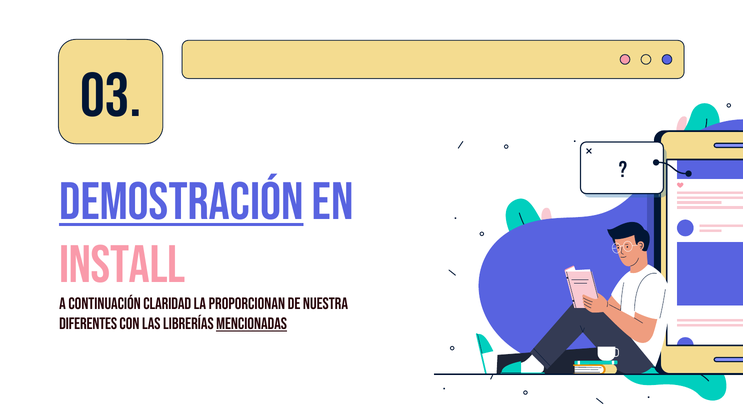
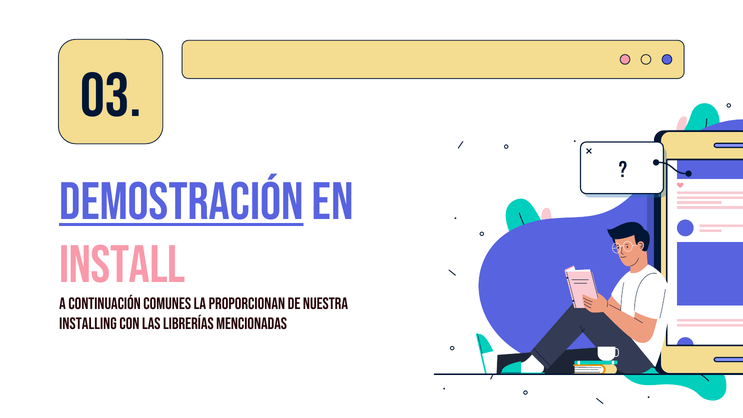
claridad: claridad -> comunes
diferentes: diferentes -> installing
mencionadas underline: present -> none
